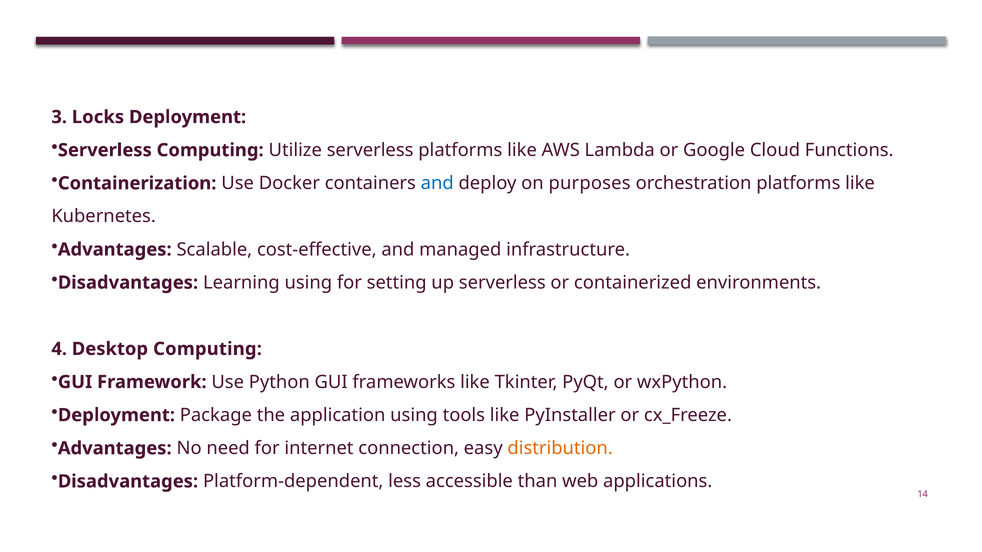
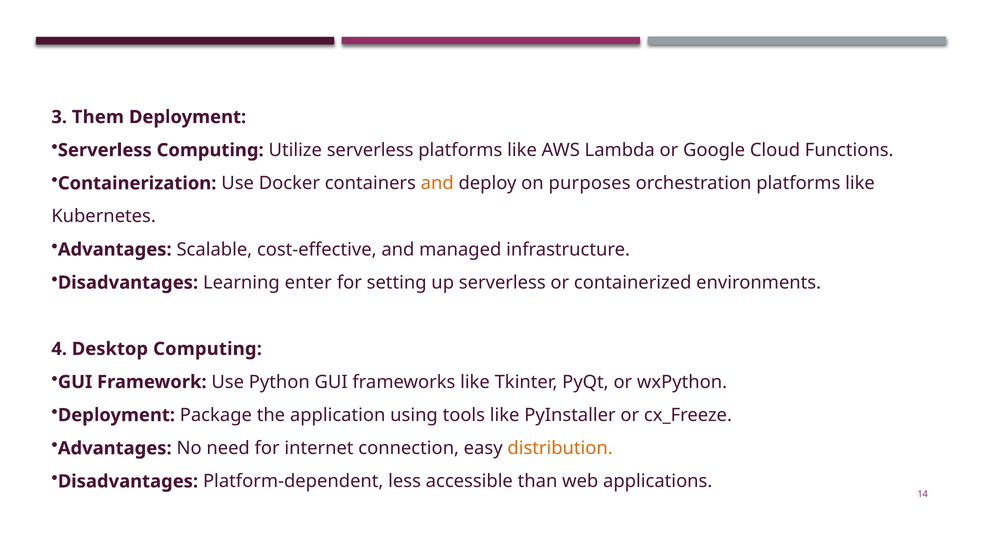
Locks: Locks -> Them
and at (437, 183) colour: blue -> orange
Learning using: using -> enter
